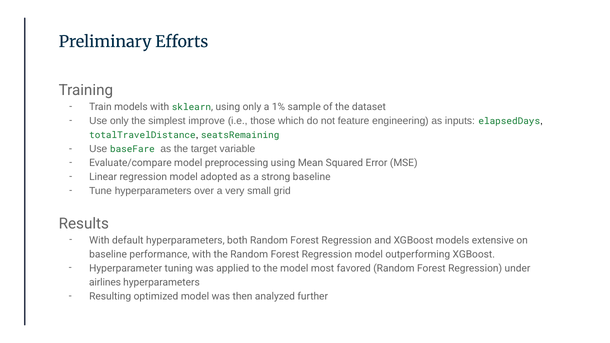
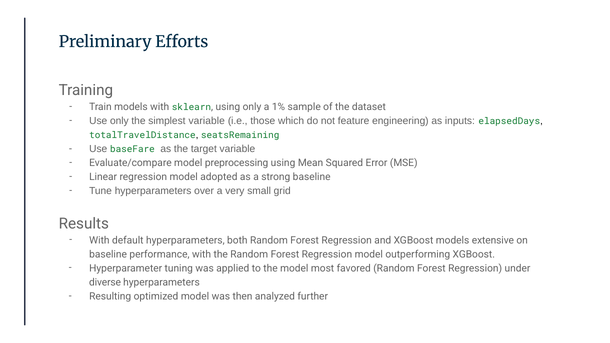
simplest improve: improve -> variable
airlines: airlines -> diverse
